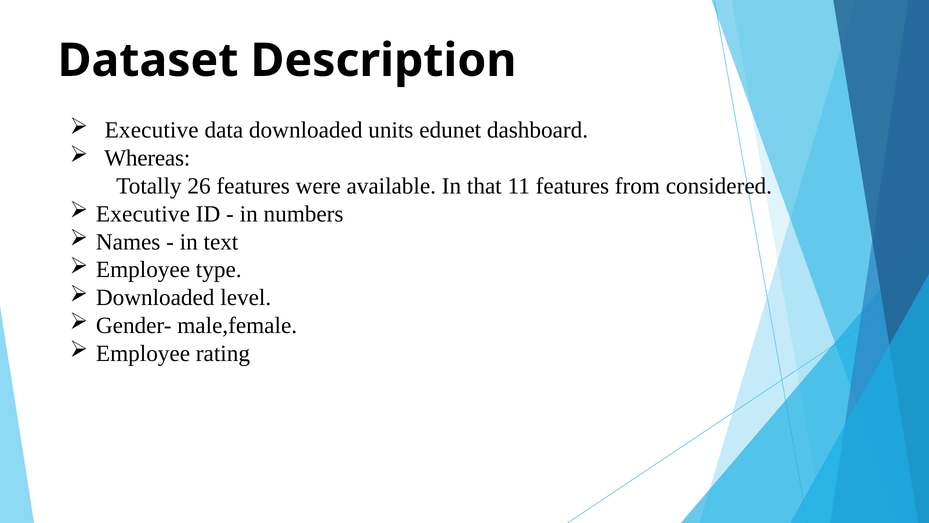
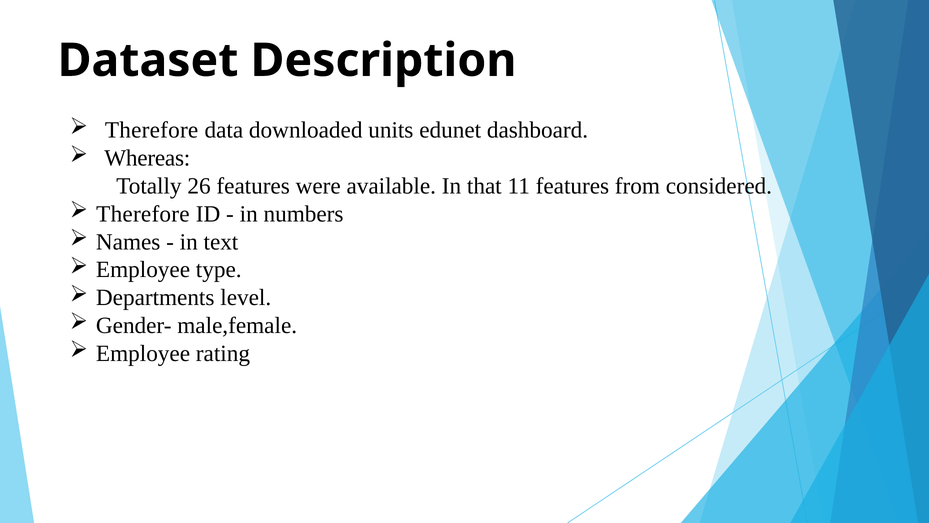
Executive at (152, 130): Executive -> Therefore
Executive at (143, 214): Executive -> Therefore
Downloaded at (155, 297): Downloaded -> Departments
